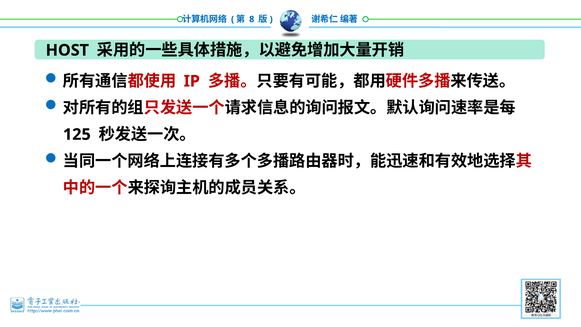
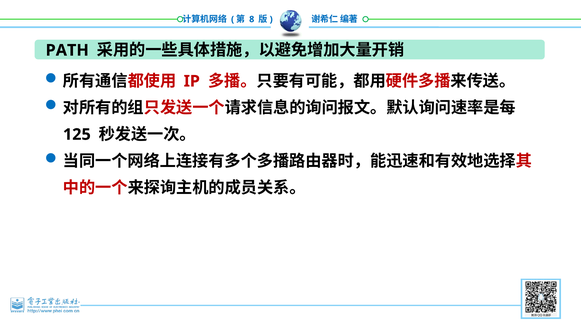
HOST: HOST -> PATH
